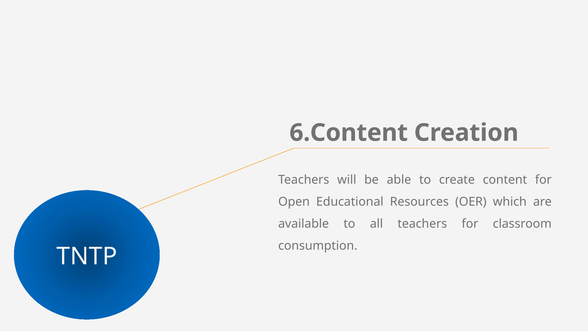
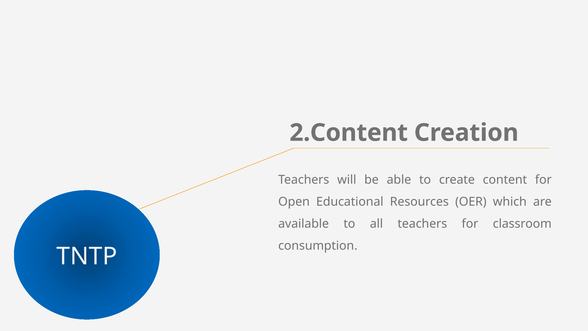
6.Content: 6.Content -> 2.Content
